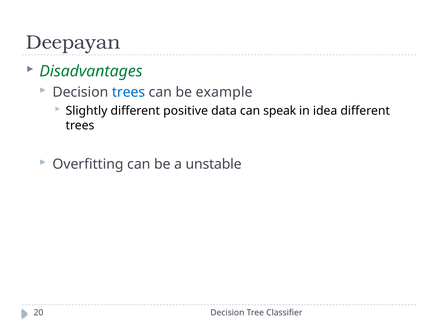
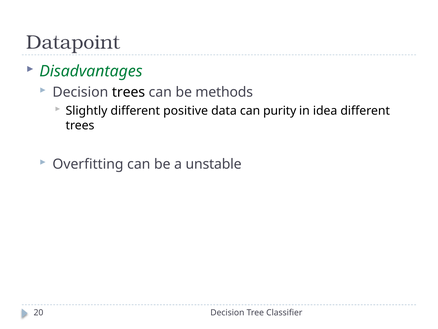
Deepayan: Deepayan -> Datapoint
trees at (129, 92) colour: blue -> black
example: example -> methods
speak: speak -> purity
